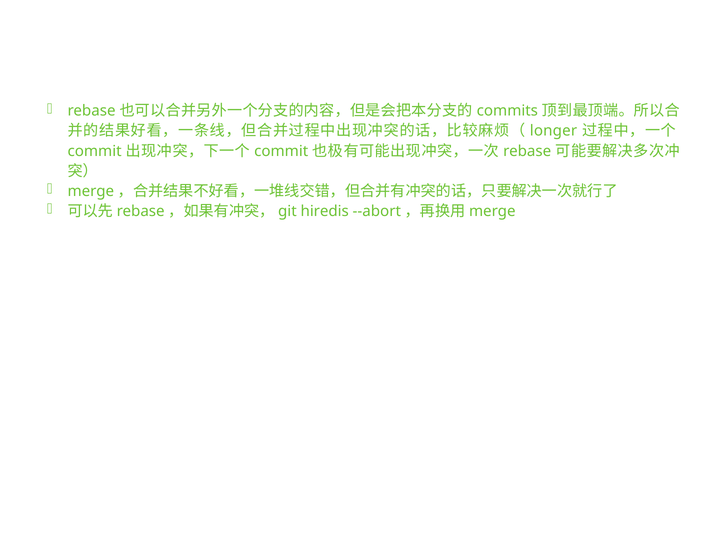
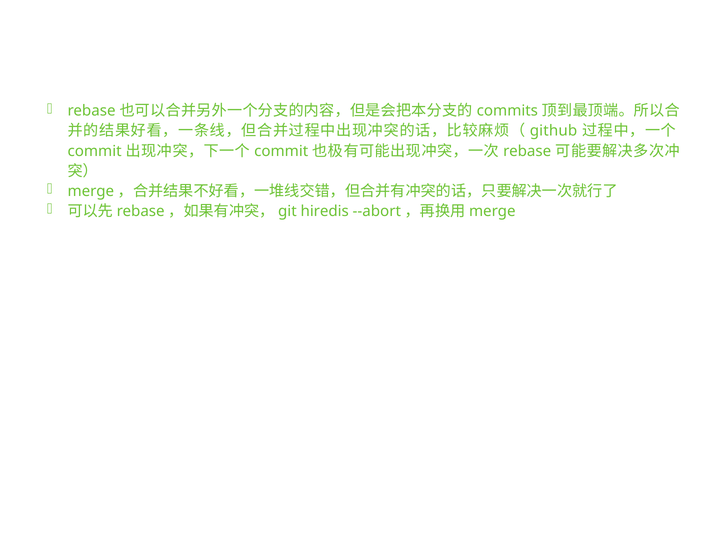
longer: longer -> github
